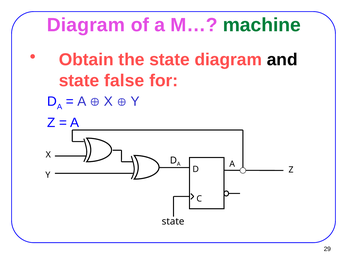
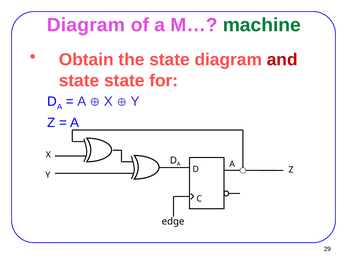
and colour: black -> red
state false: false -> state
state at (173, 222): state -> edge
